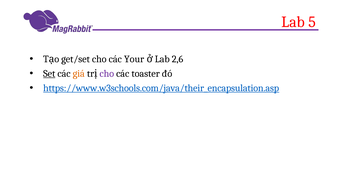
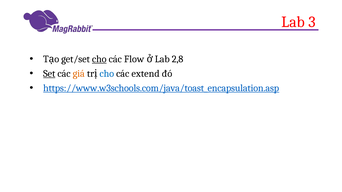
5: 5 -> 3
cho at (99, 59) underline: none -> present
Your: Your -> Flow
2,6: 2,6 -> 2,8
cho at (107, 74) colour: purple -> blue
toaster: toaster -> extend
https://www.w3schools.com/java/their_encapsulation.asp: https://www.w3schools.com/java/their_encapsulation.asp -> https://www.w3schools.com/java/toast_encapsulation.asp
